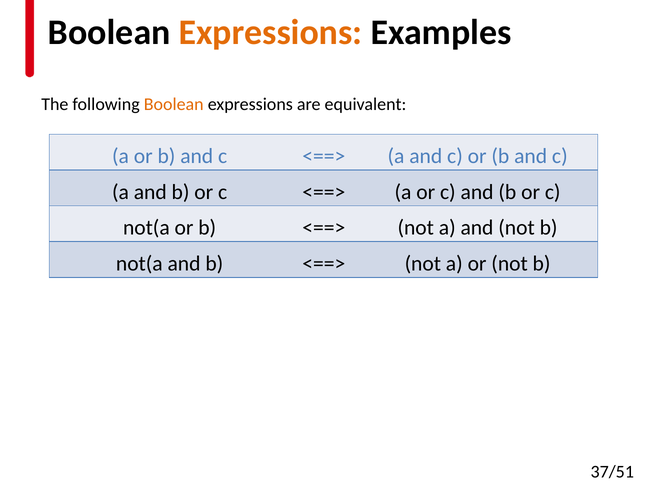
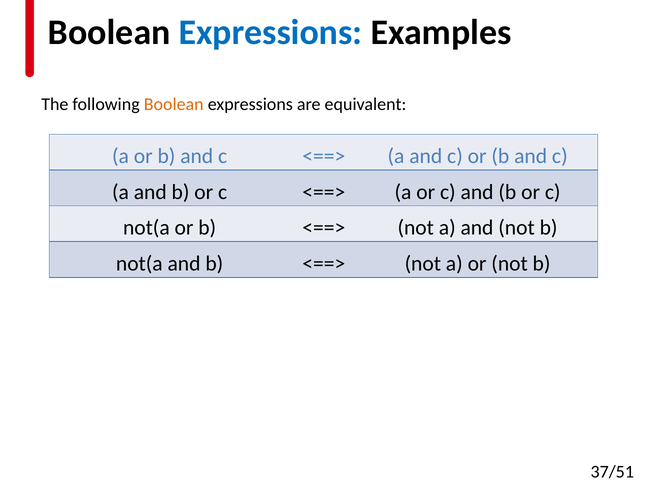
Expressions at (270, 32) colour: orange -> blue
